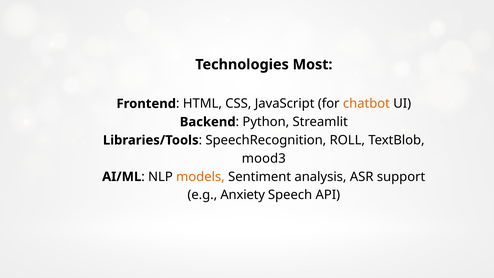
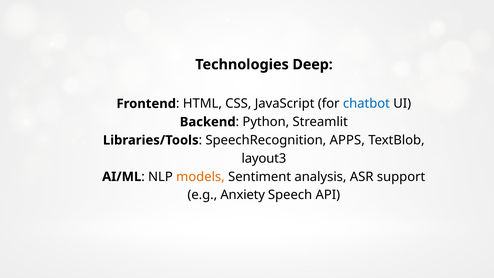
Most: Most -> Deep
chatbot colour: orange -> blue
ROLL: ROLL -> APPS
mood3: mood3 -> layout3
